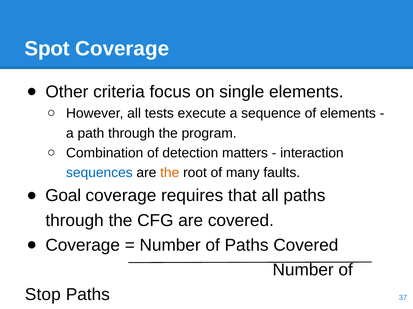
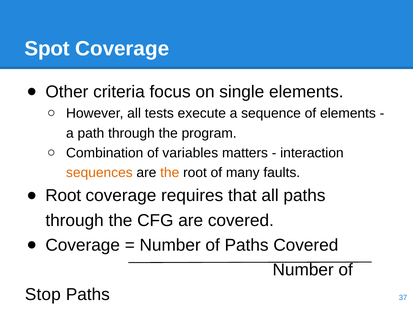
detection: detection -> variables
sequences colour: blue -> orange
Goal at (63, 196): Goal -> Root
